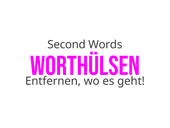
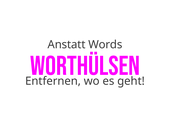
Second: Second -> Anstatt
